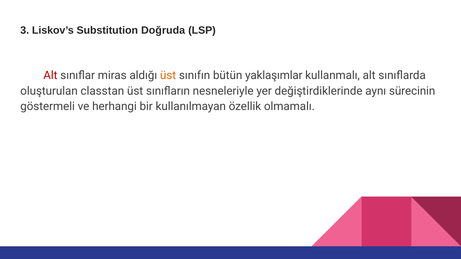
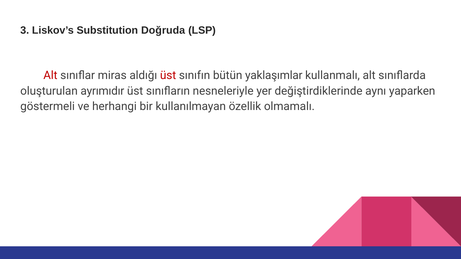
üst at (168, 75) colour: orange -> red
classtan: classtan -> ayrımıdır
sürecinin: sürecinin -> yaparken
